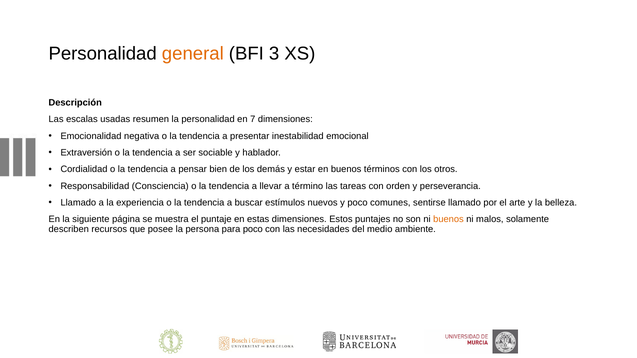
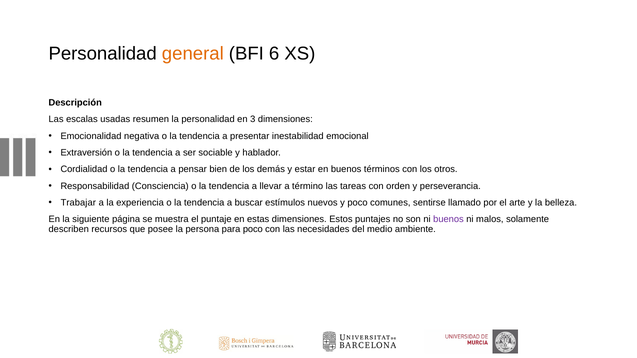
3: 3 -> 6
7: 7 -> 3
Llamado at (78, 203): Llamado -> Trabajar
buenos at (448, 220) colour: orange -> purple
